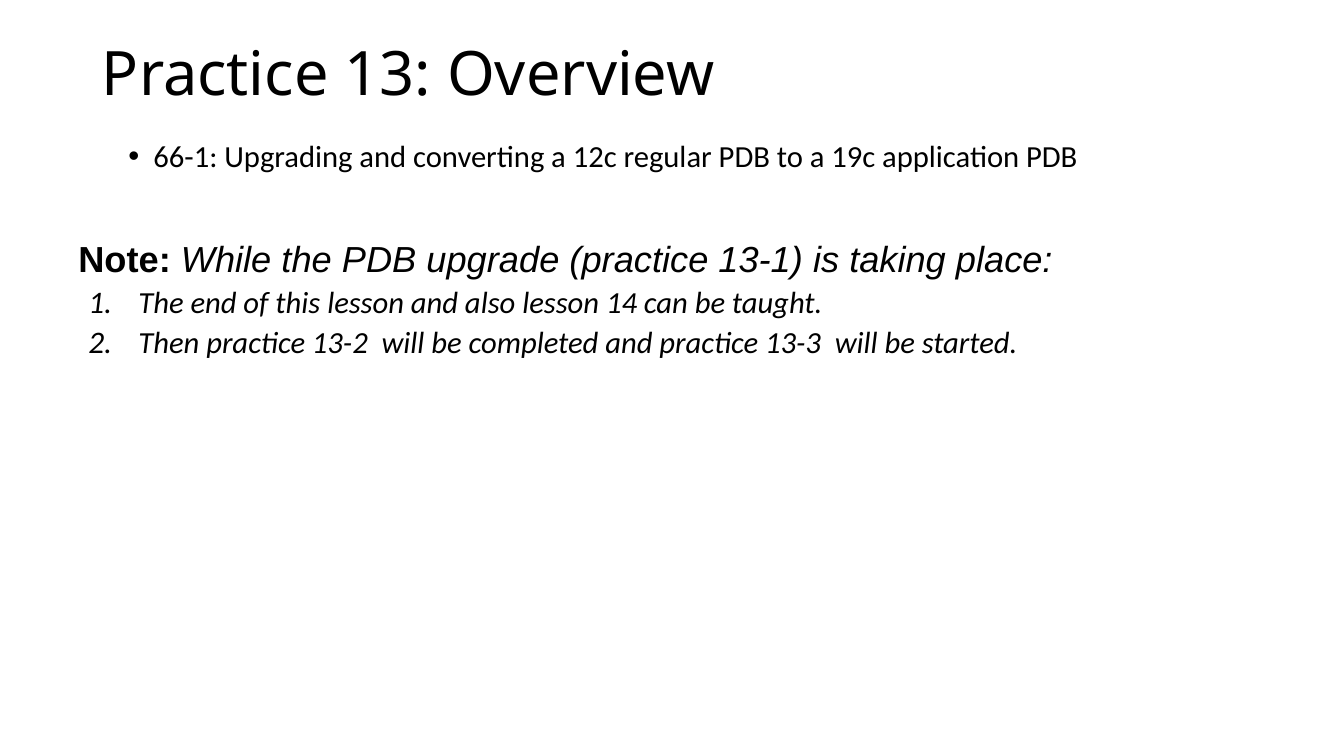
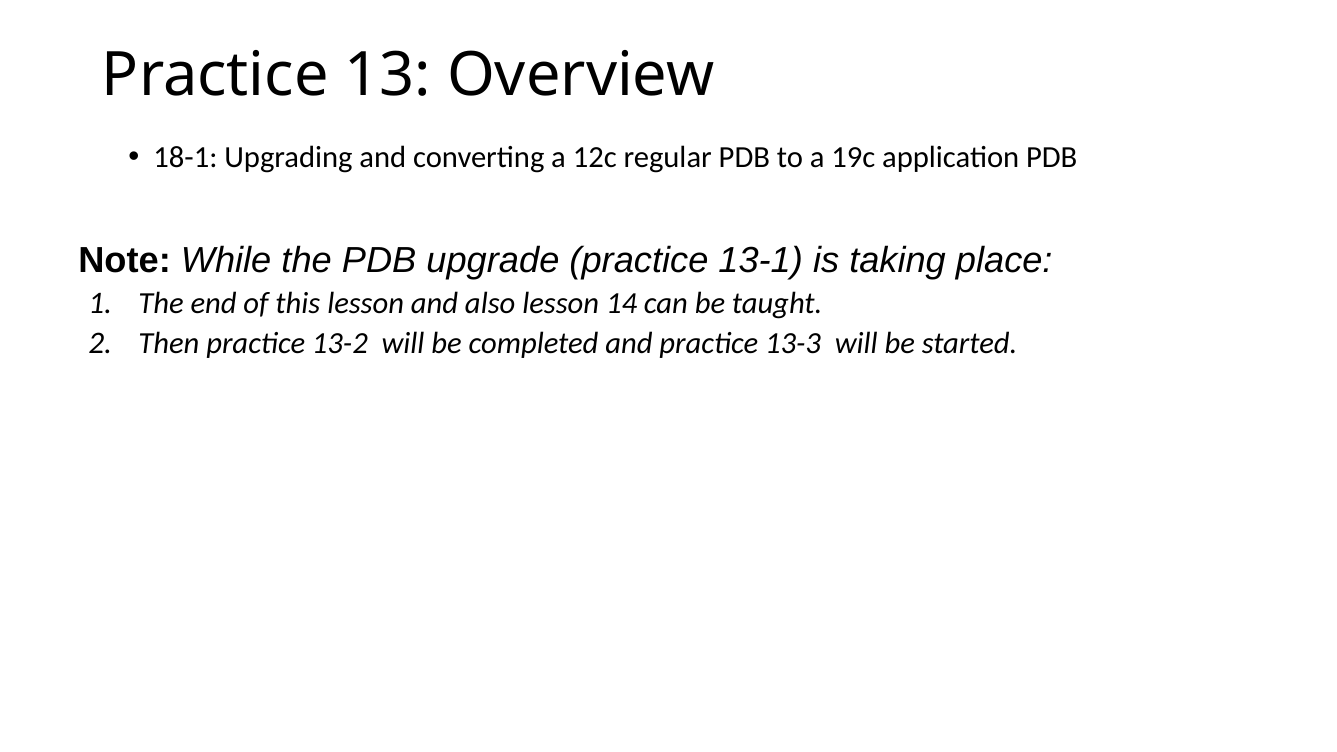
66-1: 66-1 -> 18-1
